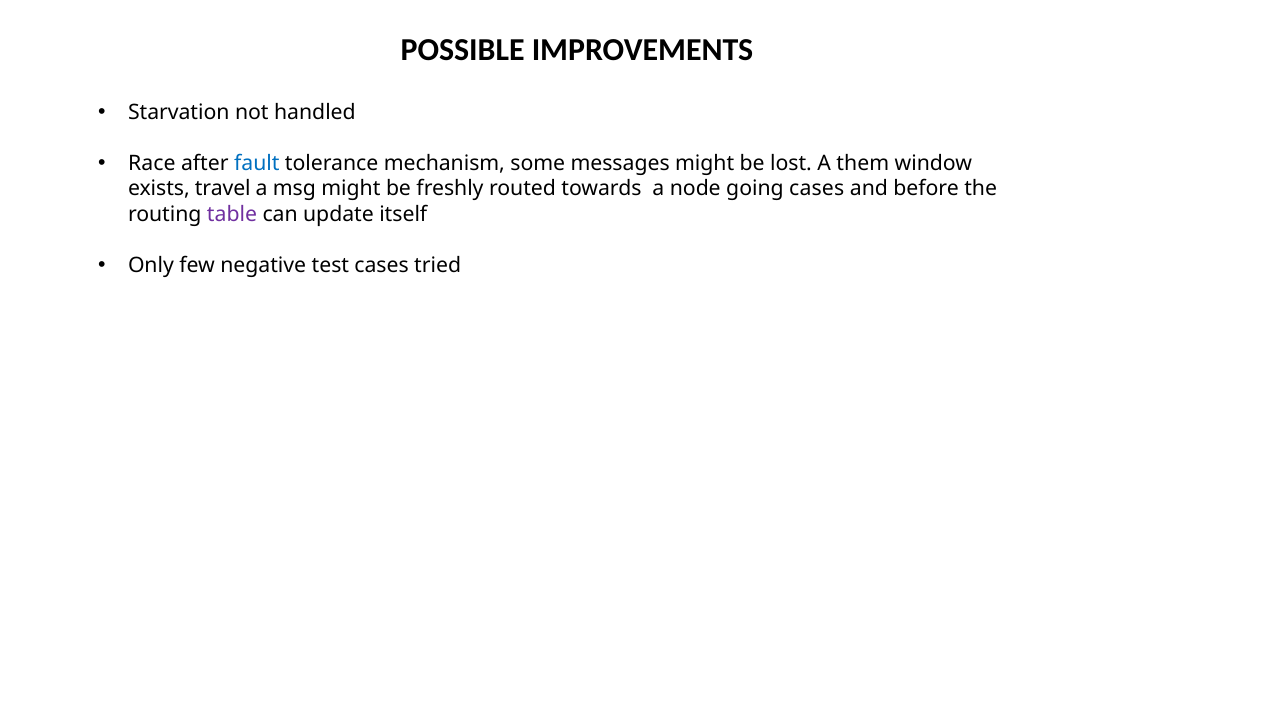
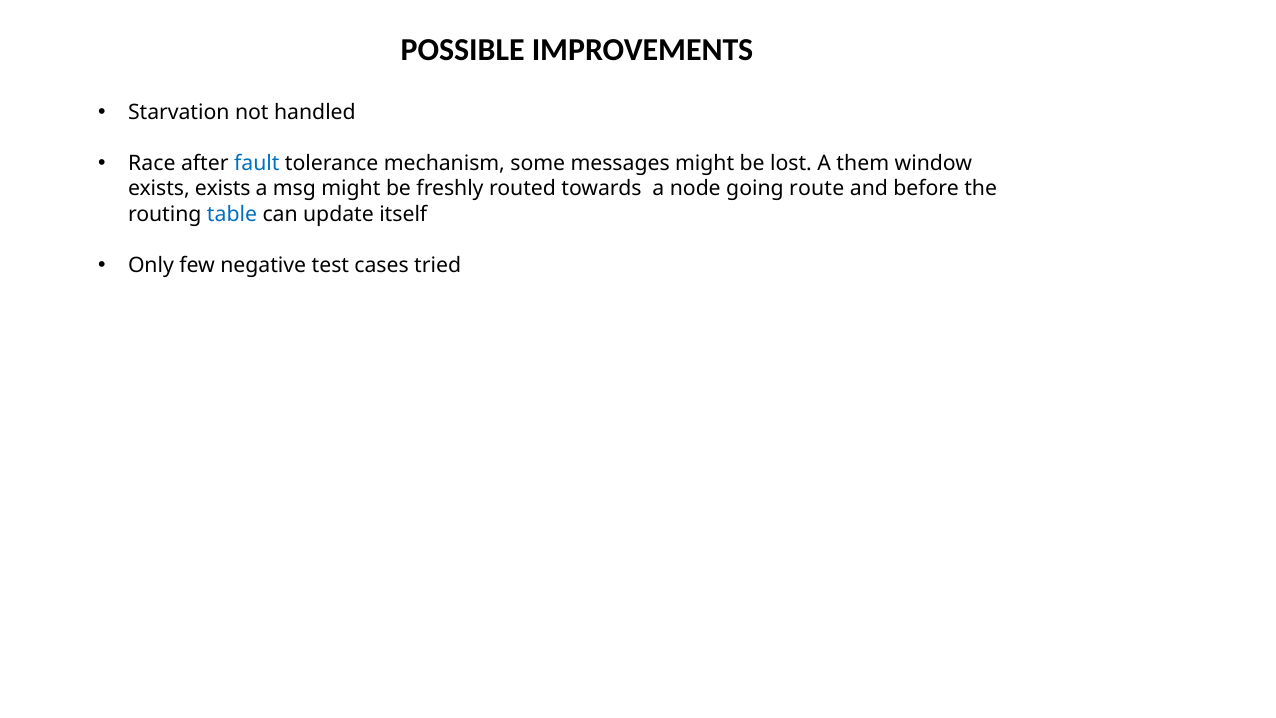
exists travel: travel -> exists
going cases: cases -> route
table colour: purple -> blue
